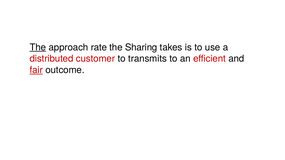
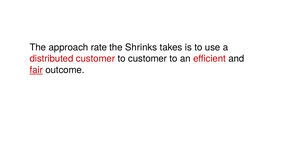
The at (38, 47) underline: present -> none
Sharing: Sharing -> Shrinks
to transmits: transmits -> customer
